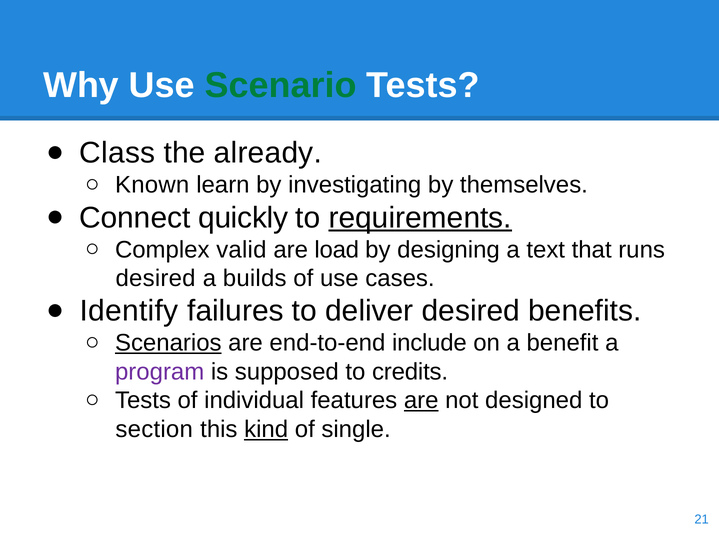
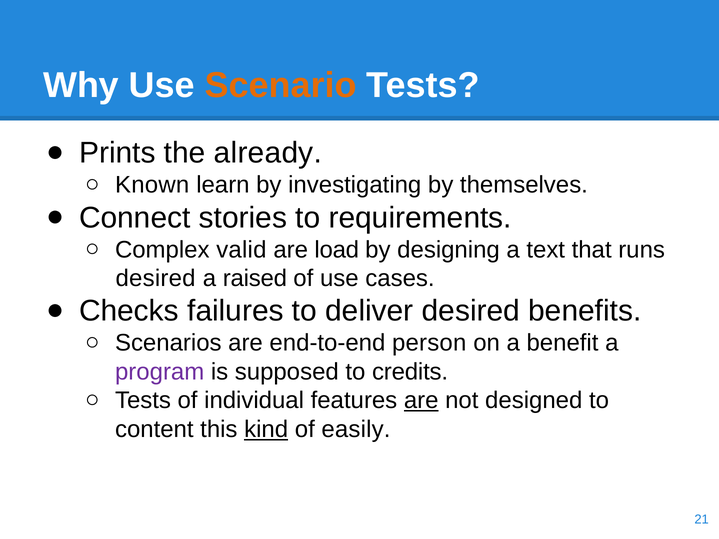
Scenario colour: green -> orange
Class: Class -> Prints
quickly: quickly -> stories
requirements underline: present -> none
builds: builds -> raised
Identify: Identify -> Checks
Scenarios underline: present -> none
include: include -> person
section: section -> content
single: single -> easily
